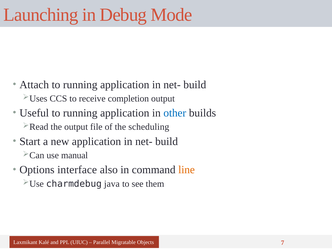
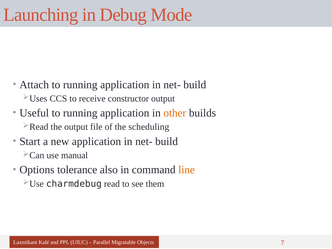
completion: completion -> constructor
other colour: blue -> orange
interface: interface -> tolerance
java: java -> read
